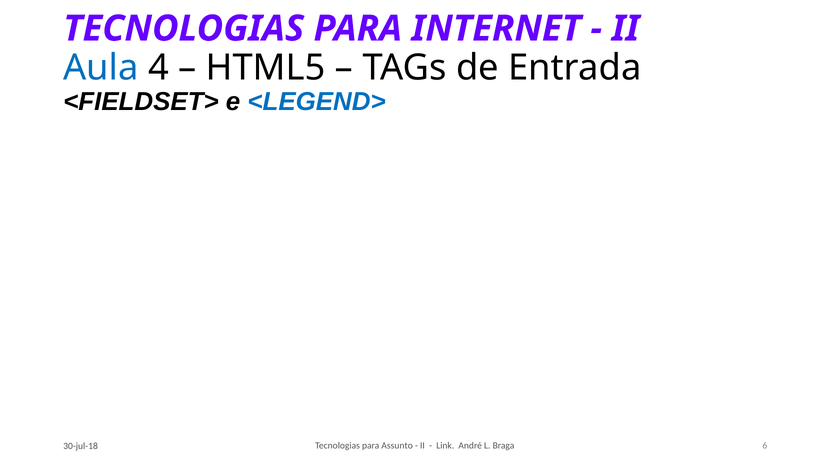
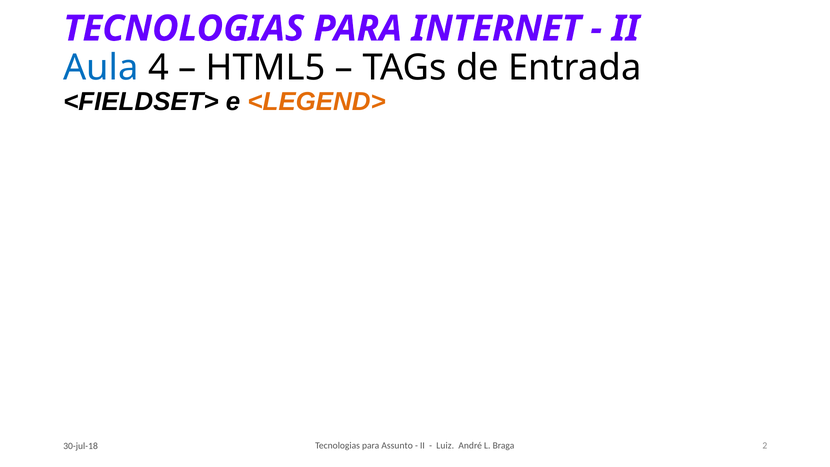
<LEGEND> colour: blue -> orange
Link: Link -> Luiz
6: 6 -> 2
